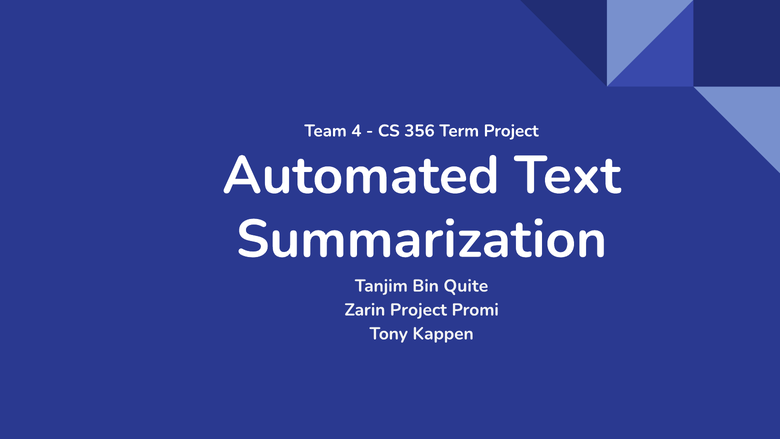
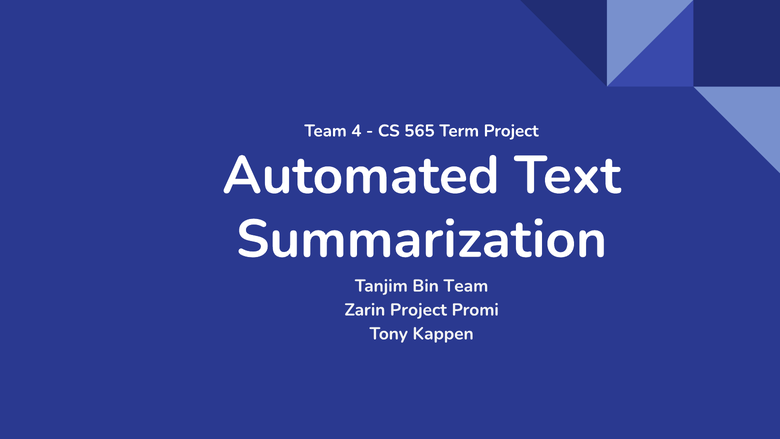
356: 356 -> 565
Bin Quite: Quite -> Team
